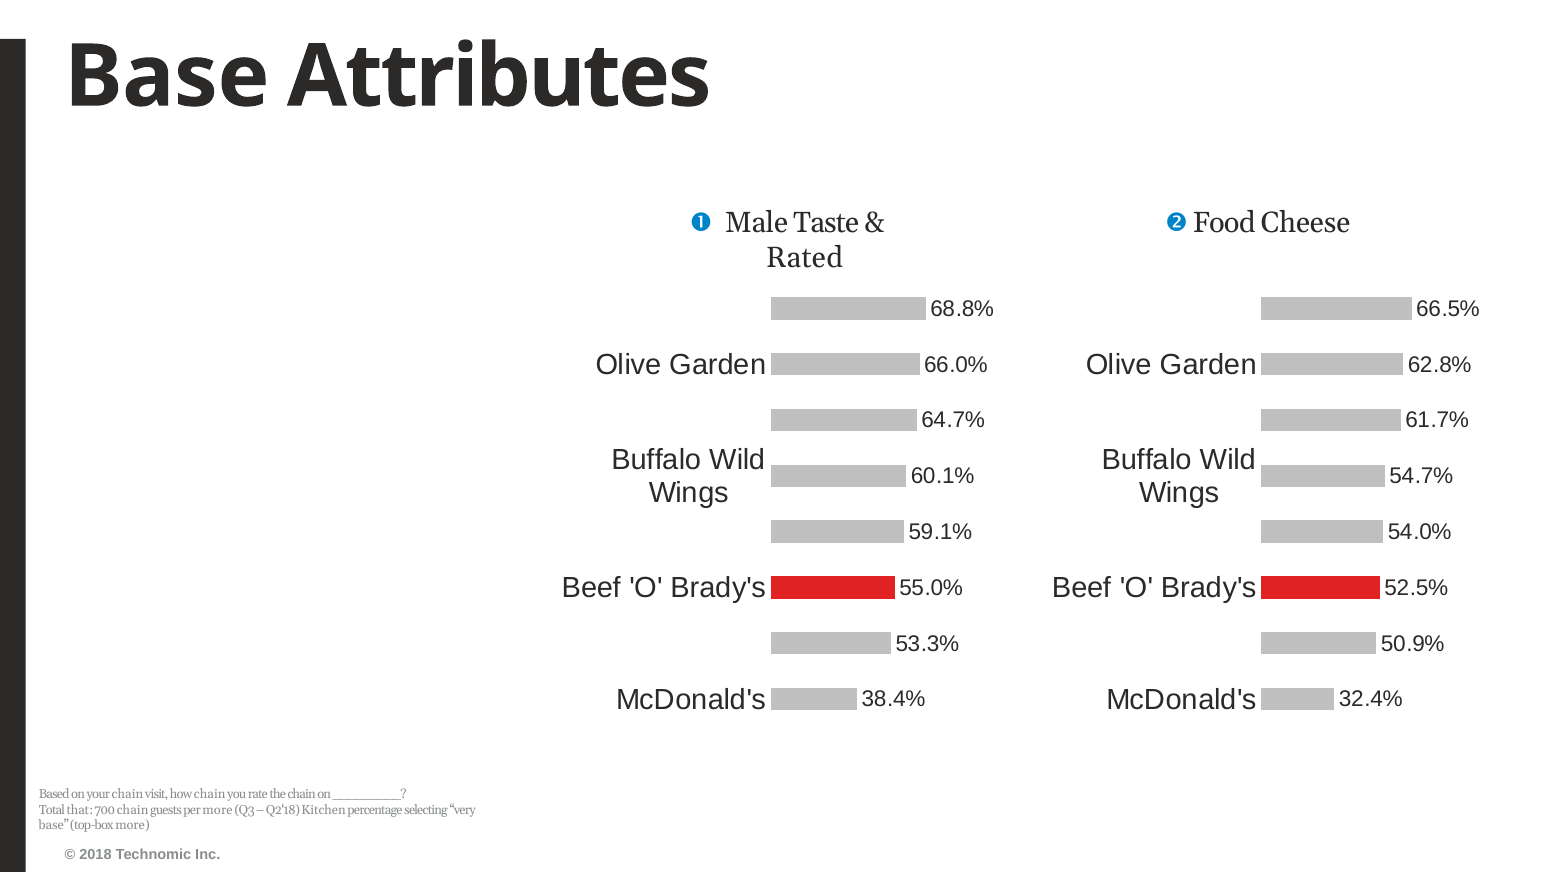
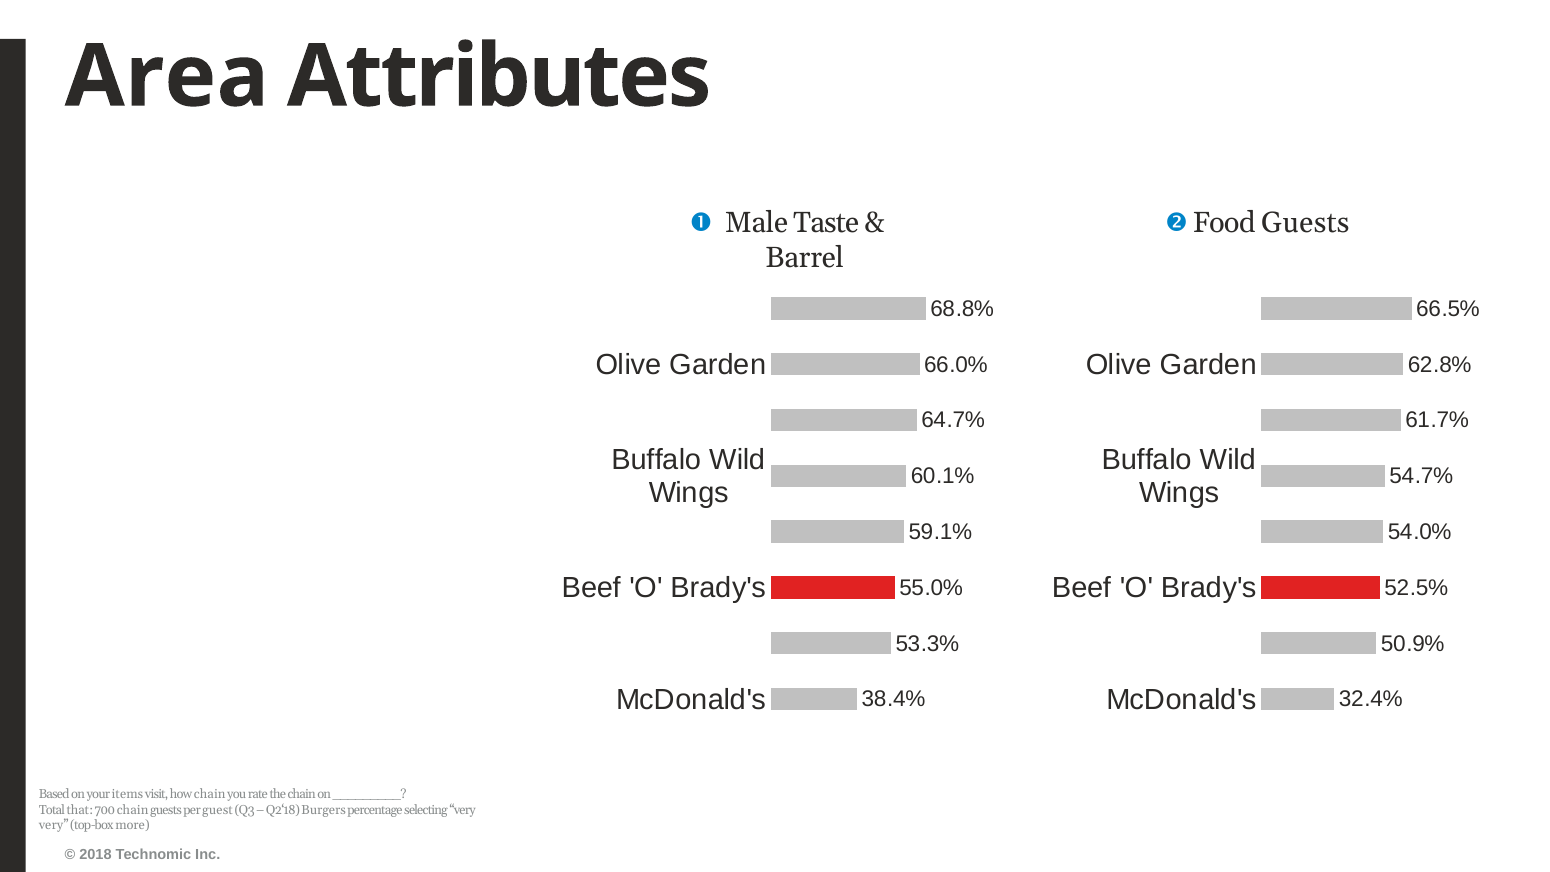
Base at (167, 77): Base -> Area
Food Cheese: Cheese -> Guests
Rated: Rated -> Barrel
your chain: chain -> items
per more: more -> guest
Kitchen: Kitchen -> Burgers
base at (54, 825): base -> very
